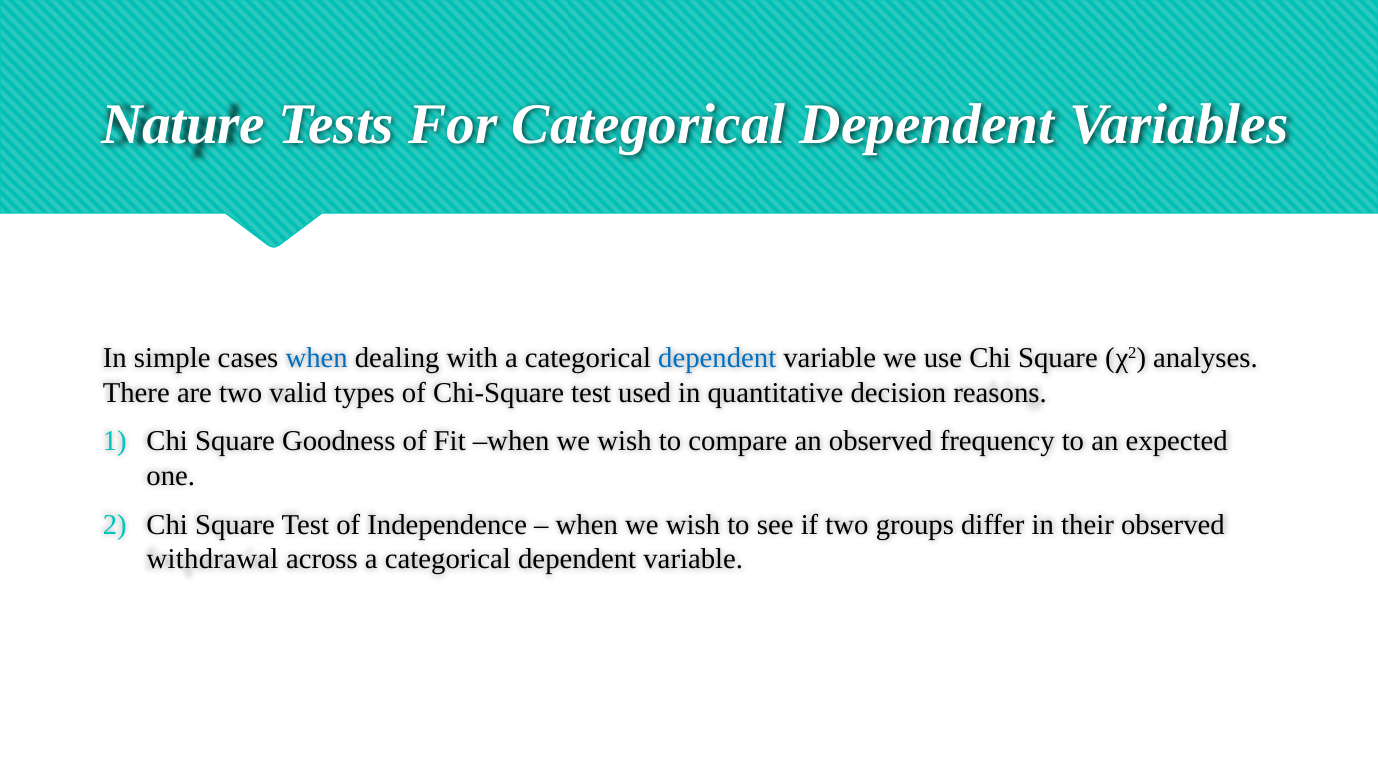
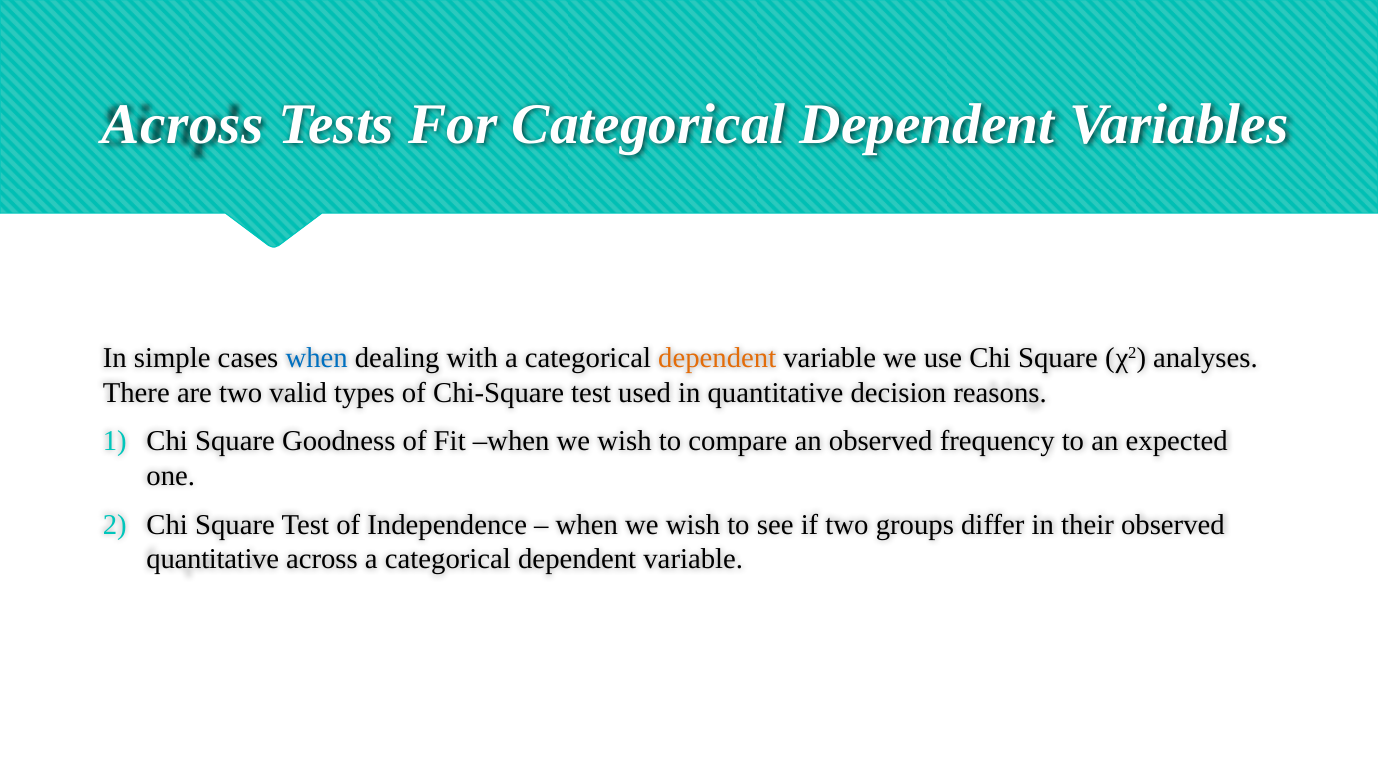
Nature at (183, 125): Nature -> Across
dependent at (717, 358) colour: blue -> orange
withdrawal at (213, 559): withdrawal -> quantitative
